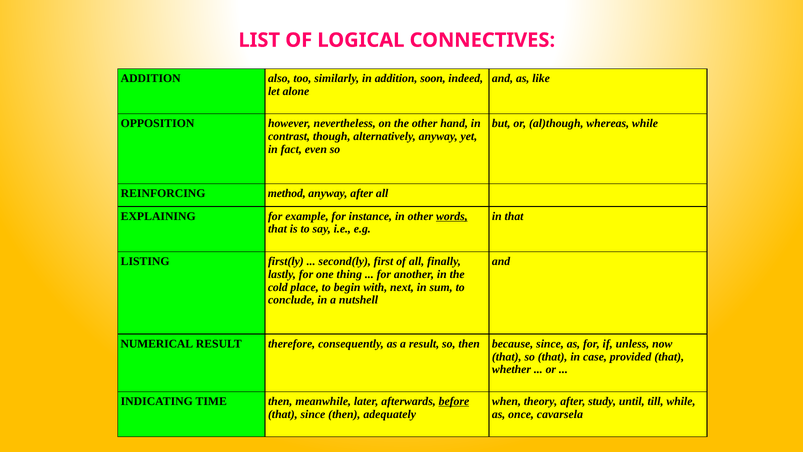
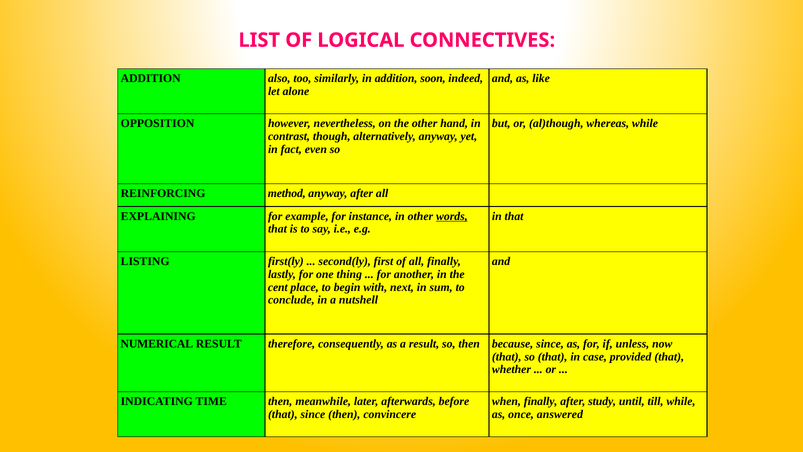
cold: cold -> cent
before underline: present -> none
when theory: theory -> finally
adequately: adequately -> convincere
cavarsela: cavarsela -> answered
